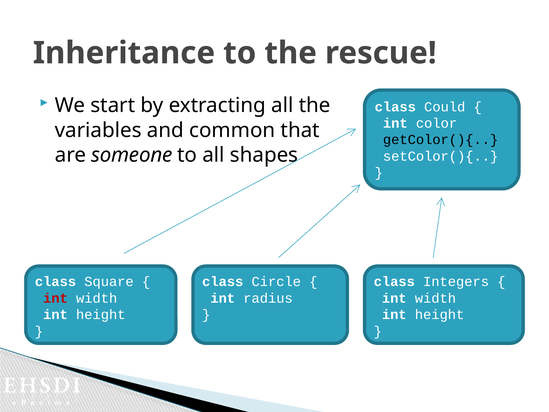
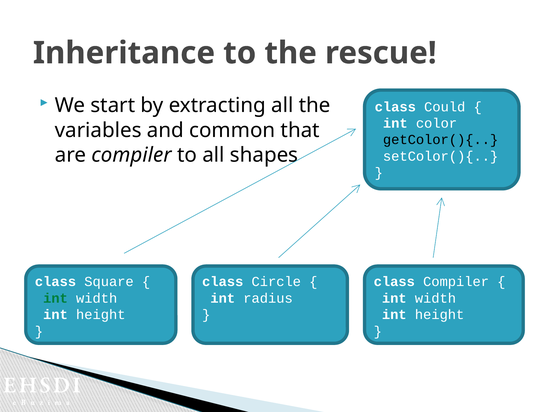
are someone: someone -> compiler
class Integers: Integers -> Compiler
int at (55, 298) colour: red -> green
